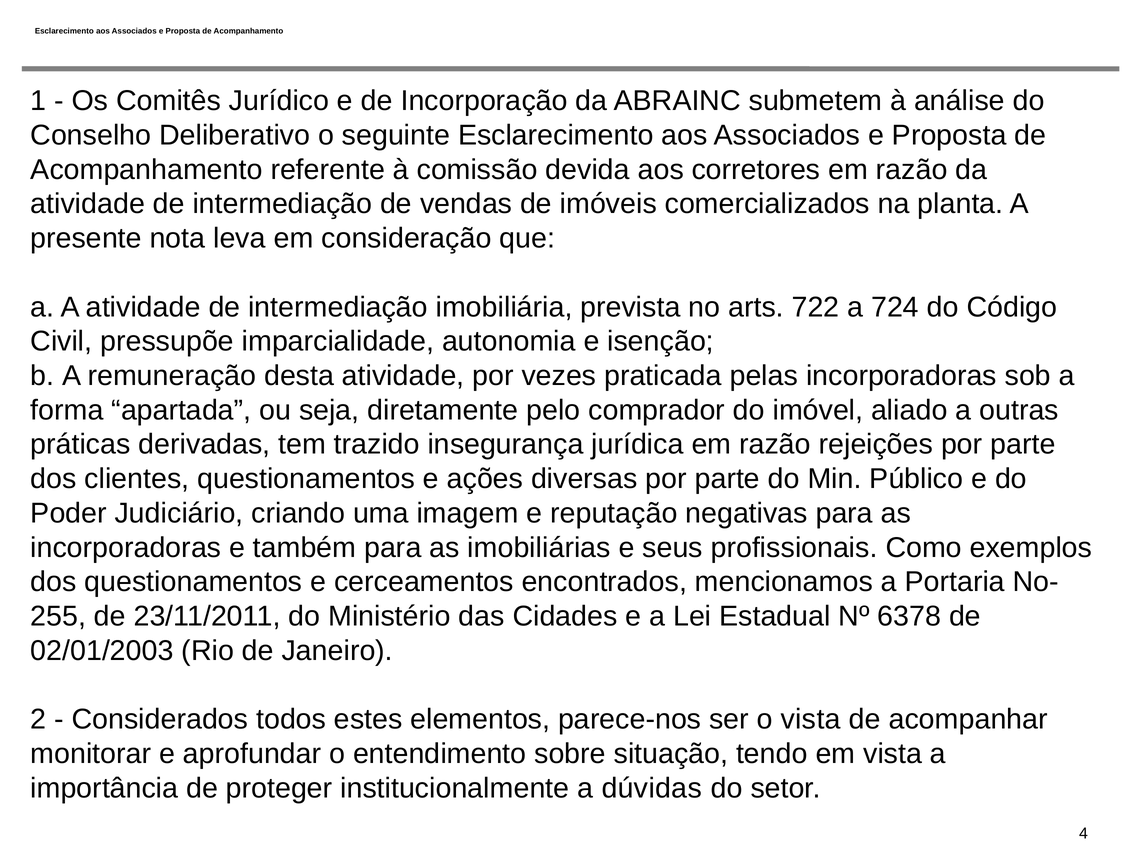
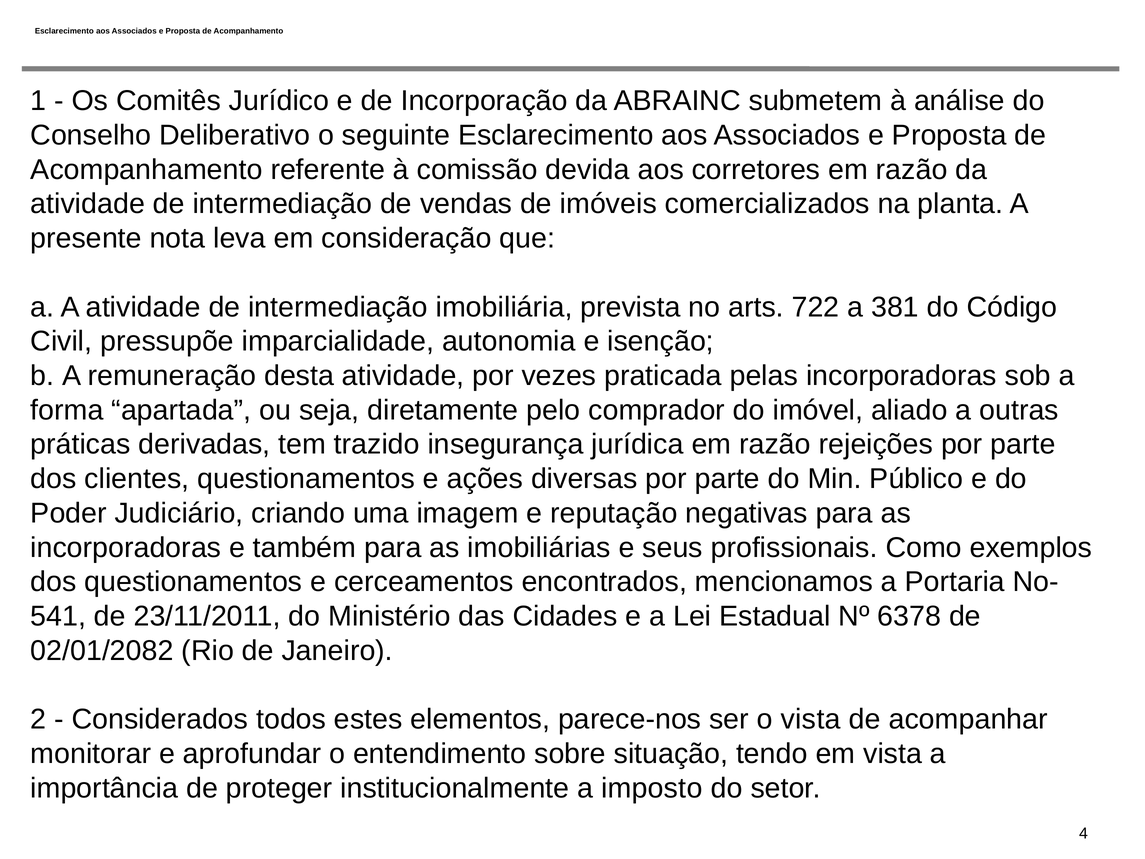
724: 724 -> 381
255: 255 -> 541
02/01/2003: 02/01/2003 -> 02/01/2082
dúvidas: dúvidas -> imposto
